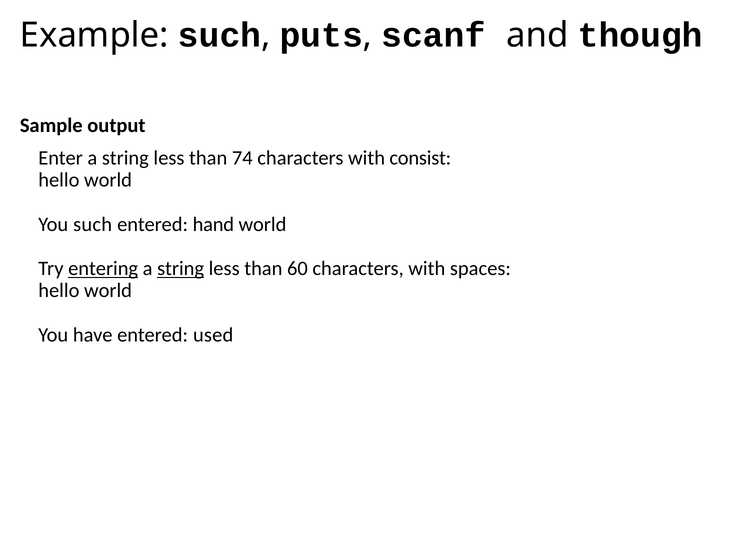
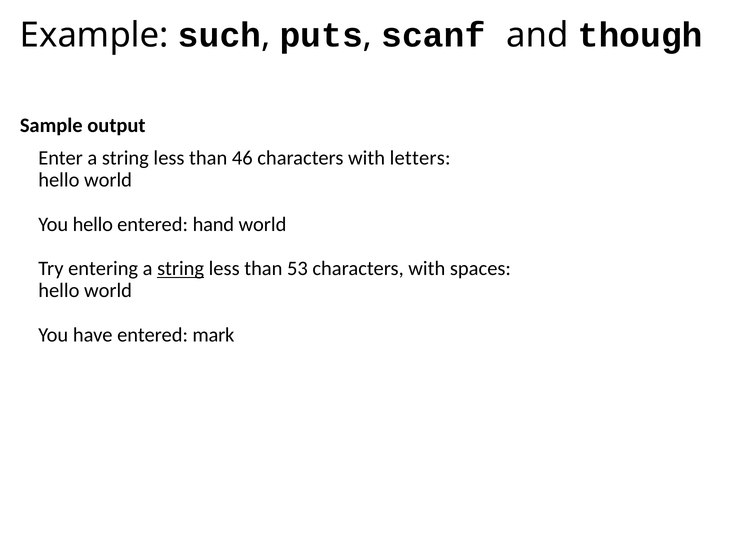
74: 74 -> 46
consist: consist -> letters
You such: such -> hello
entering underline: present -> none
60: 60 -> 53
used: used -> mark
